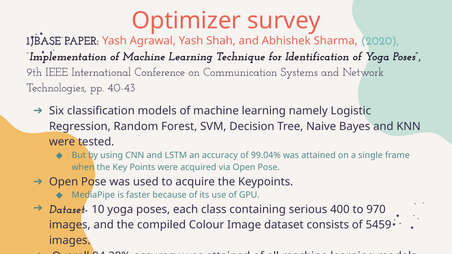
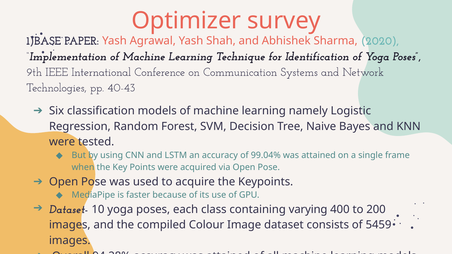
serious: serious -> varying
970: 970 -> 200
